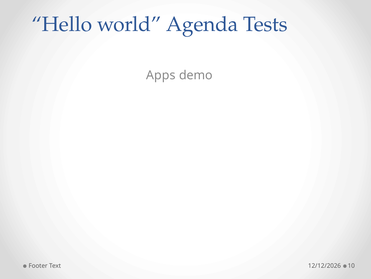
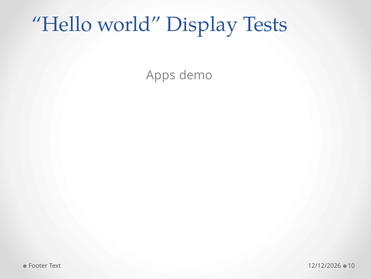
Agenda: Agenda -> Display
